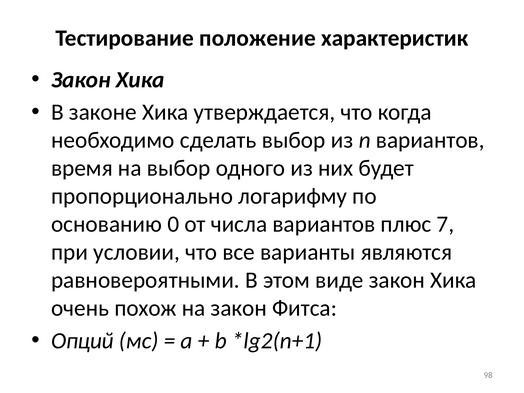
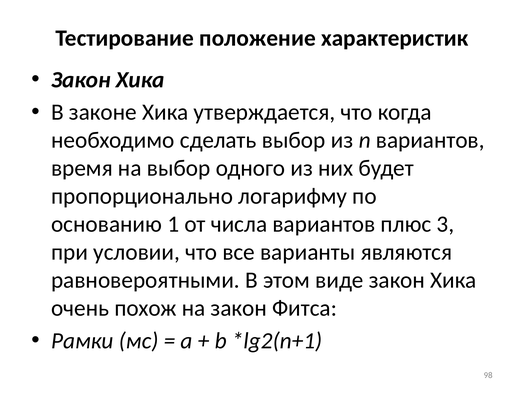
0: 0 -> 1
7: 7 -> 3
Опций: Опций -> Рамки
